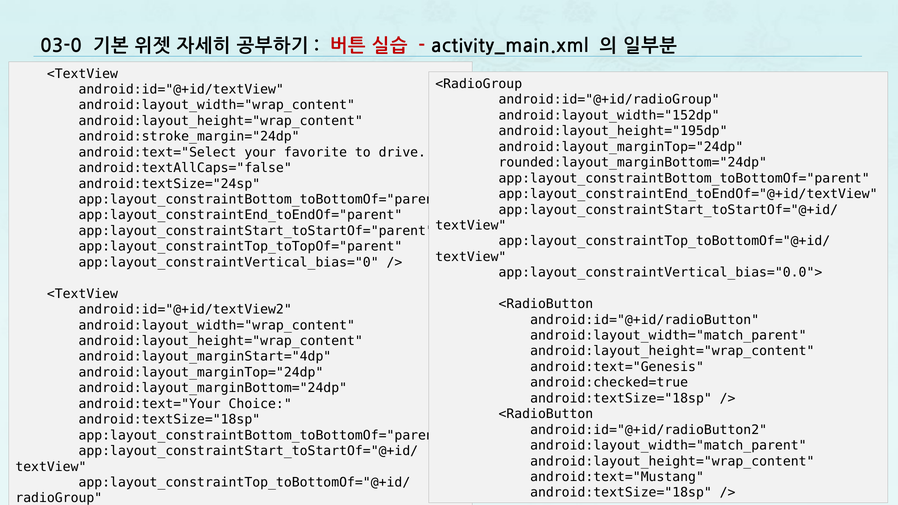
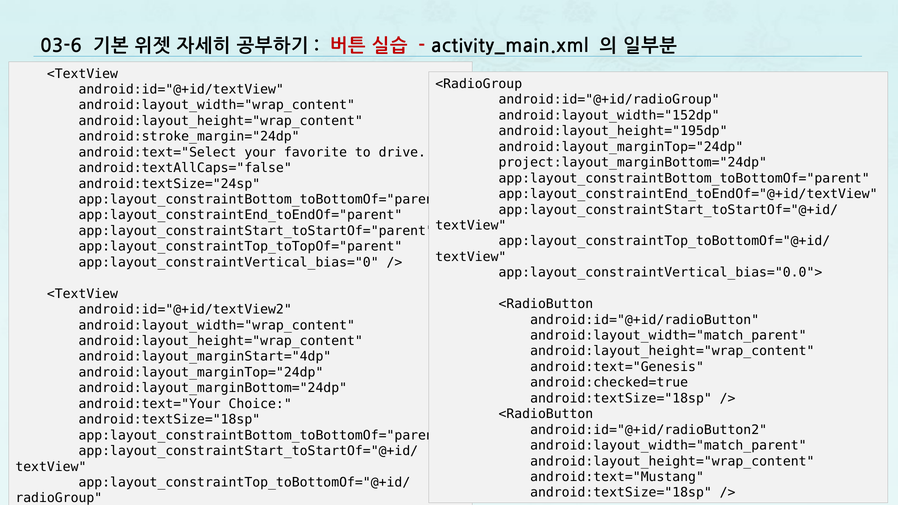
03-0: 03-0 -> 03-6
rounded:layout_marginBottom="24dp: rounded:layout_marginBottom="24dp -> project:layout_marginBottom="24dp
